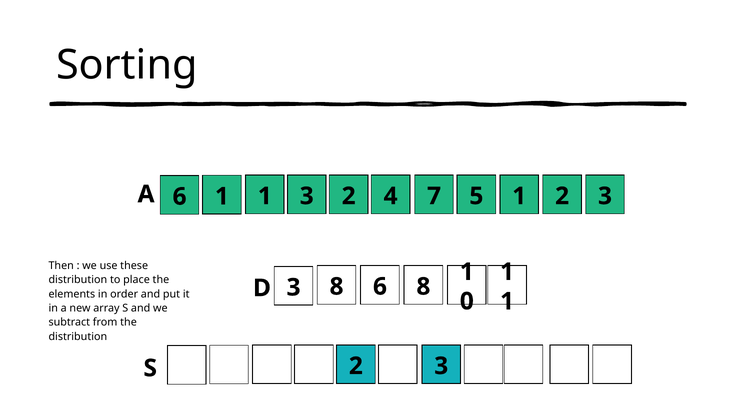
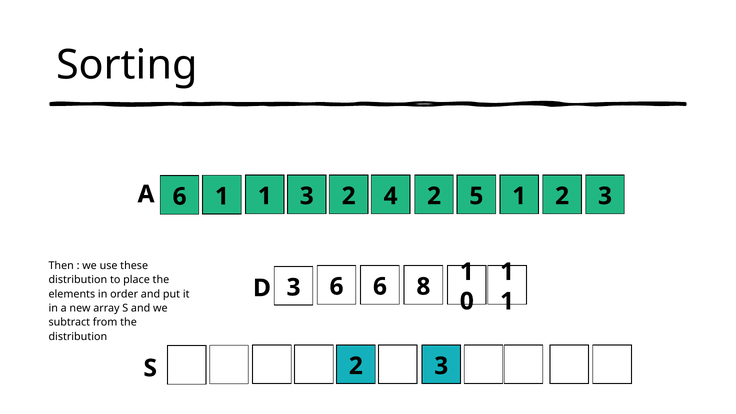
2 7: 7 -> 2
3 8: 8 -> 6
